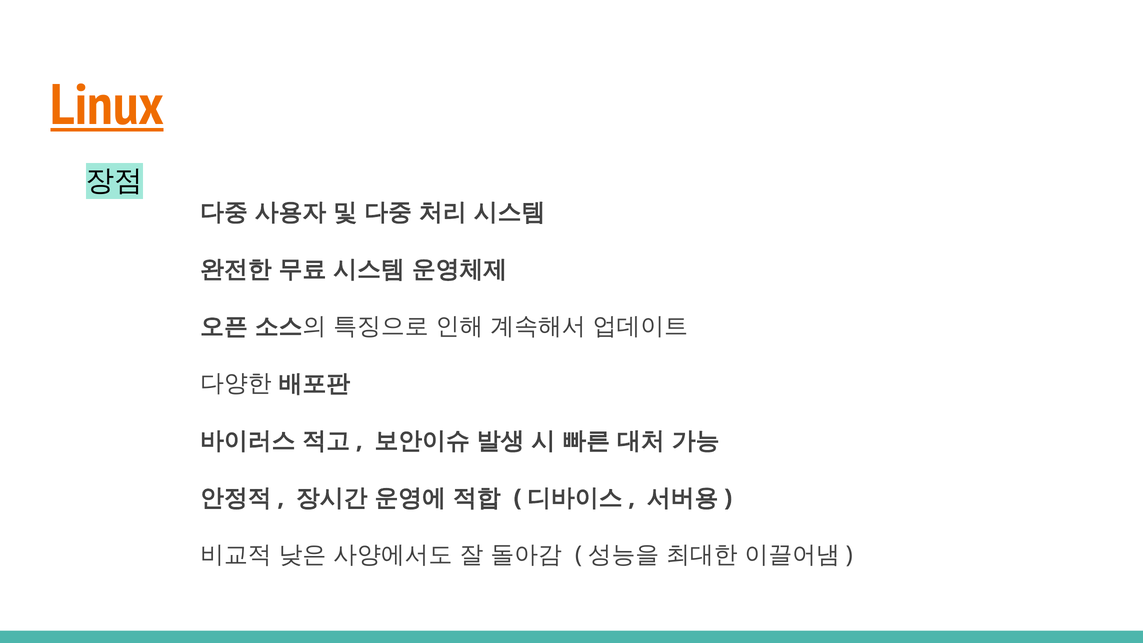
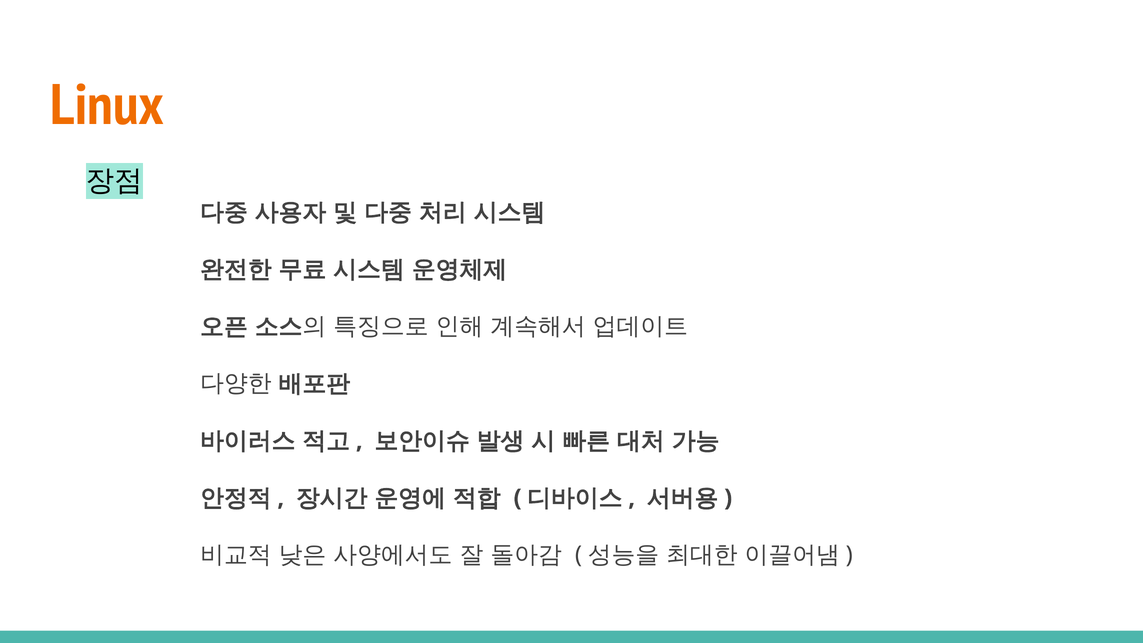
Linux underline: present -> none
